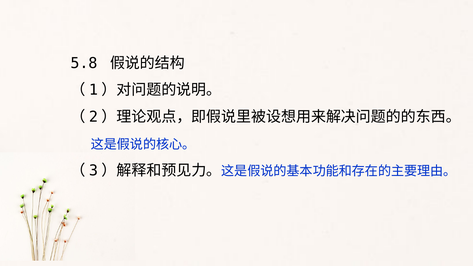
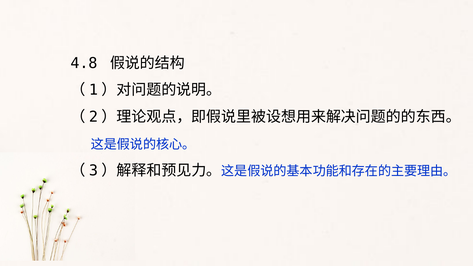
5.8: 5.8 -> 4.8
